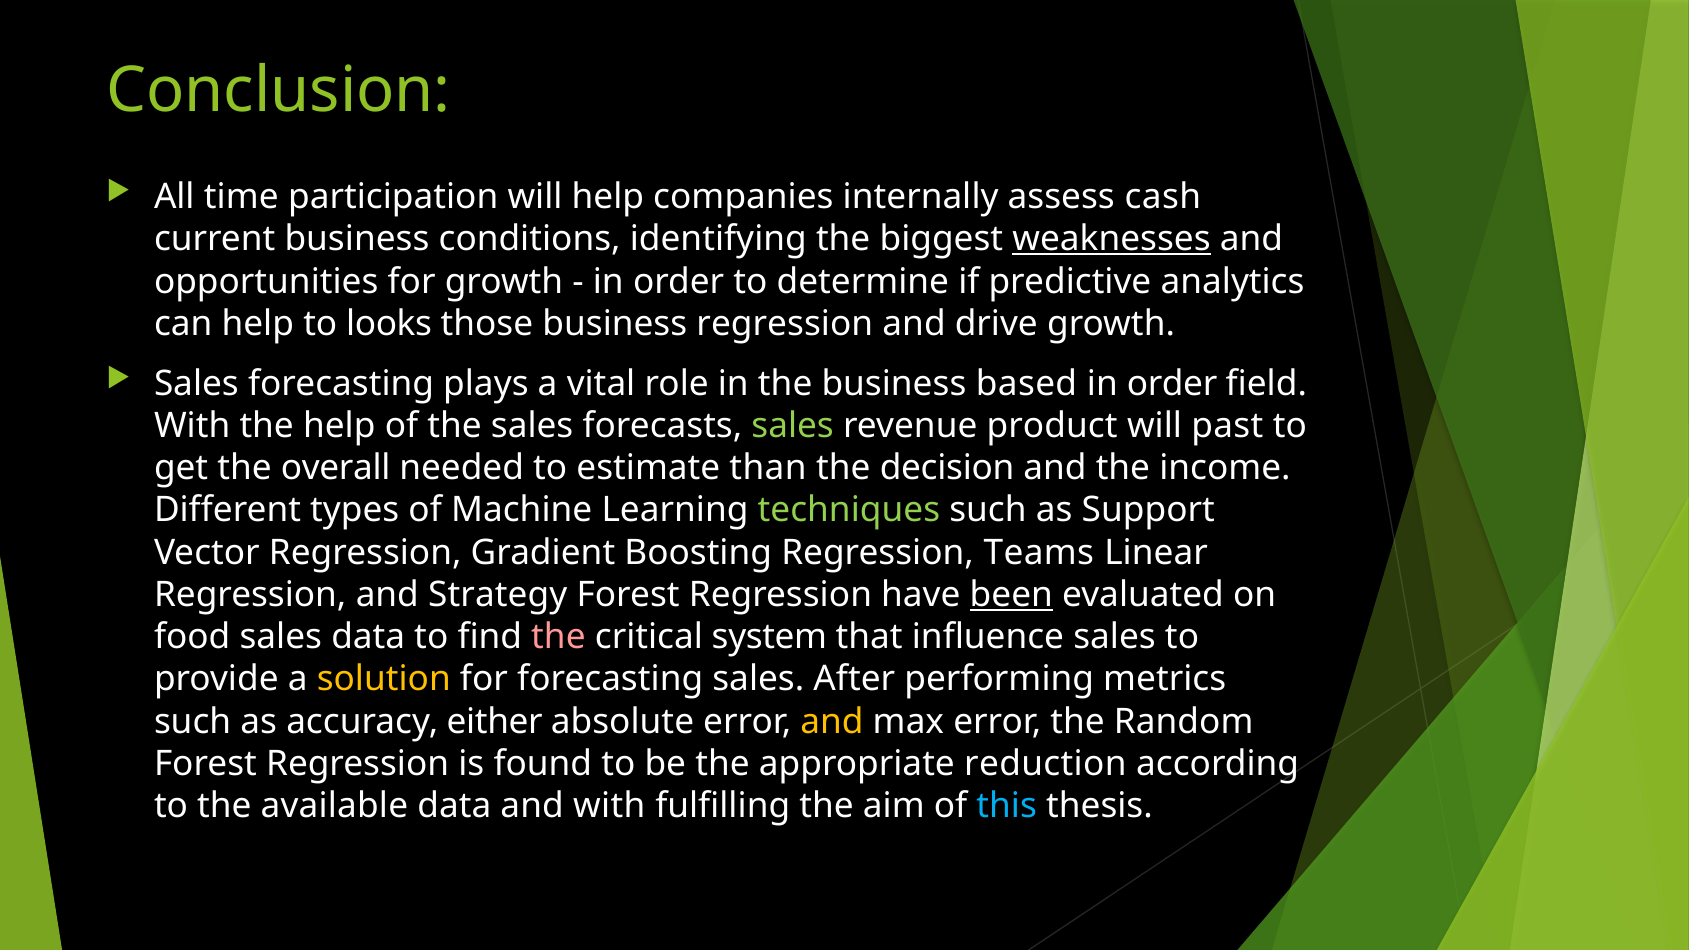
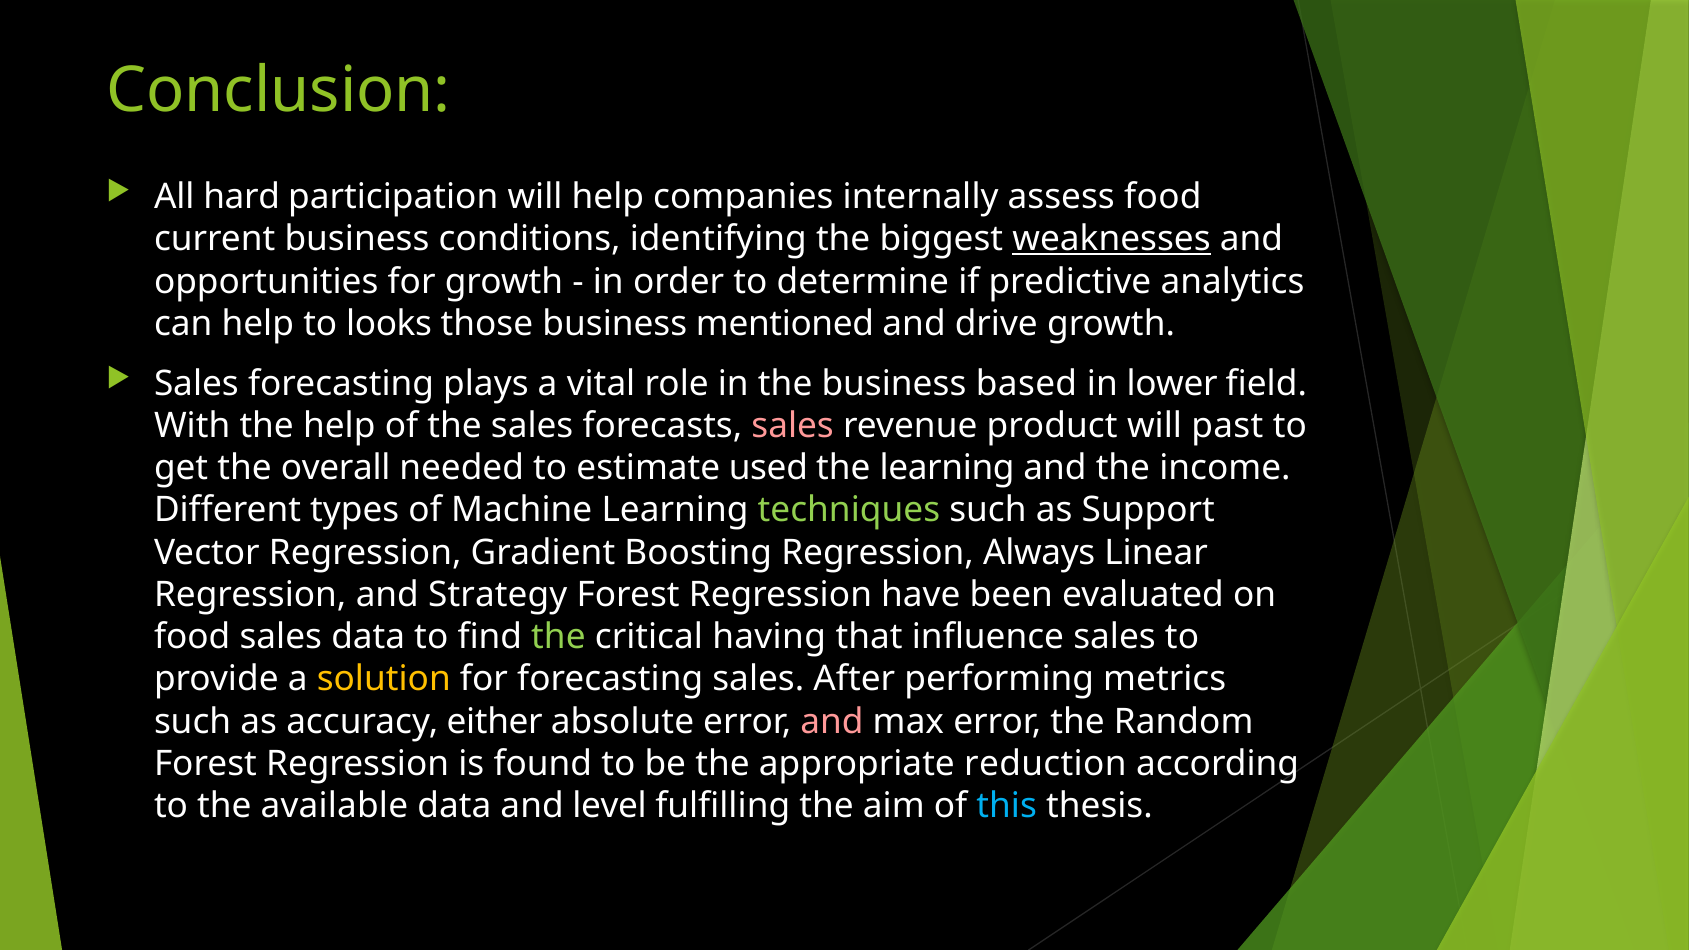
time: time -> hard
assess cash: cash -> food
business regression: regression -> mentioned
order at (1172, 384): order -> lower
sales at (793, 426) colour: light green -> pink
than: than -> used
the decision: decision -> learning
Teams: Teams -> Always
been underline: present -> none
the at (558, 637) colour: pink -> light green
system: system -> having
and at (832, 721) colour: yellow -> pink
and with: with -> level
